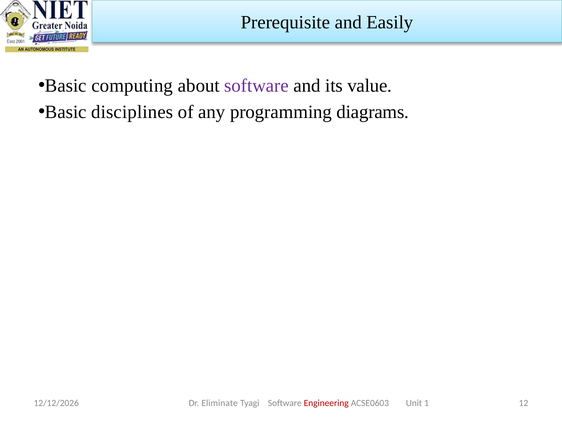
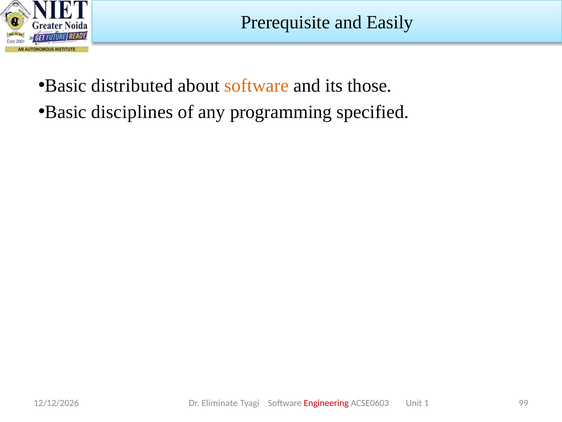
computing: computing -> distributed
software at (257, 86) colour: purple -> orange
value: value -> those
diagrams: diagrams -> specified
12: 12 -> 99
